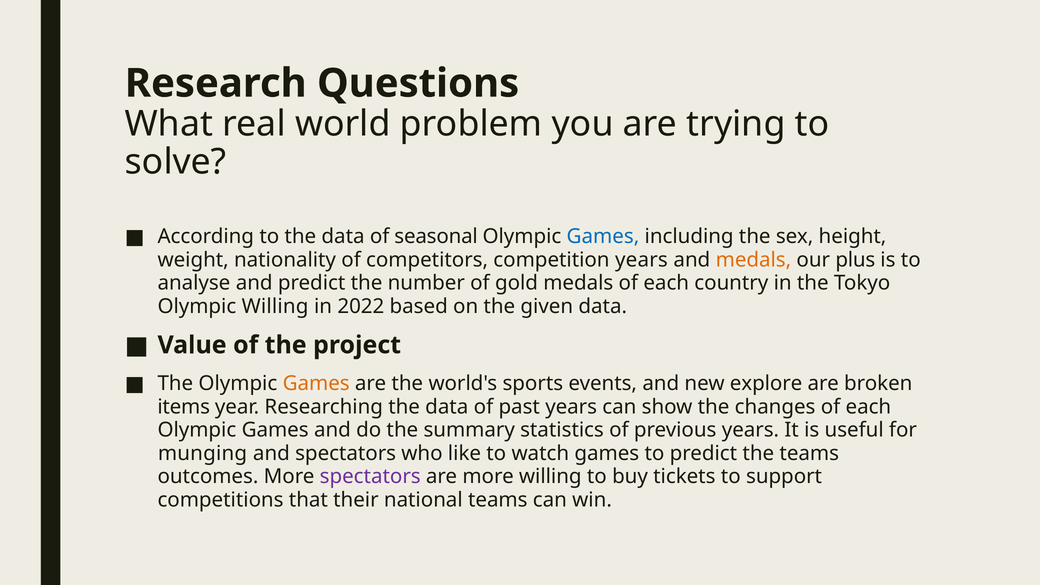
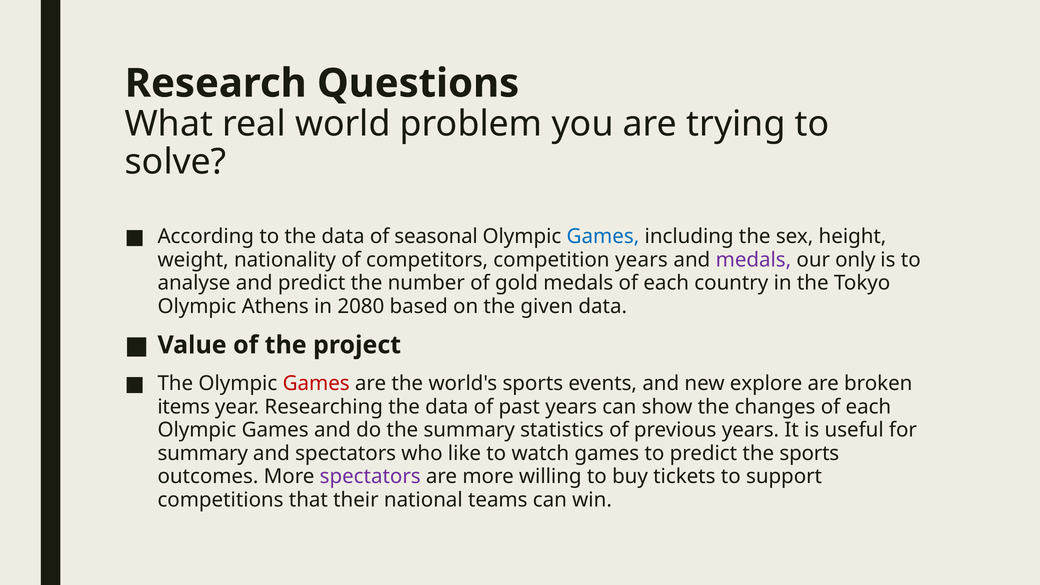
medals at (753, 260) colour: orange -> purple
plus: plus -> only
Olympic Willing: Willing -> Athens
2022: 2022 -> 2080
Games at (316, 384) colour: orange -> red
munging at (202, 453): munging -> summary
the teams: teams -> sports
